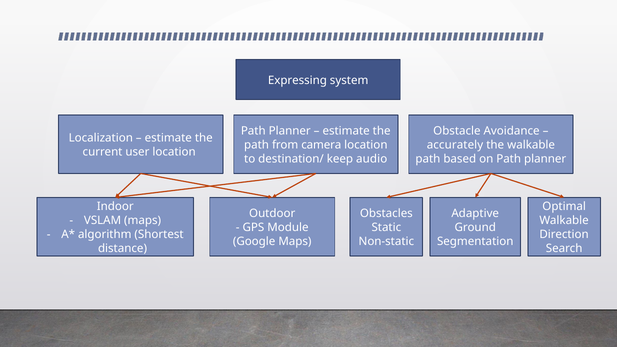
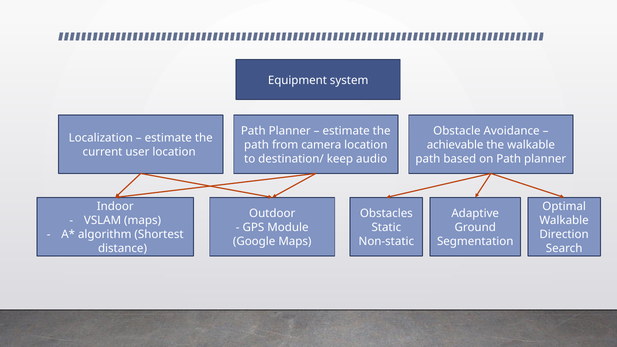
Expressing: Expressing -> Equipment
accurately: accurately -> achievable
